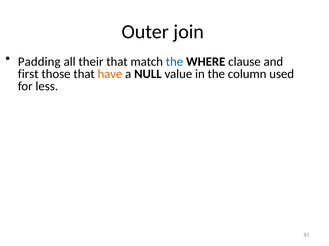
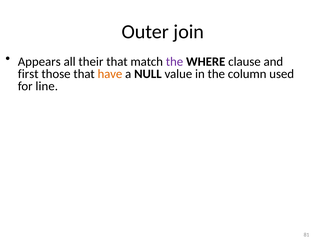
Padding: Padding -> Appears
the at (174, 62) colour: blue -> purple
less: less -> line
